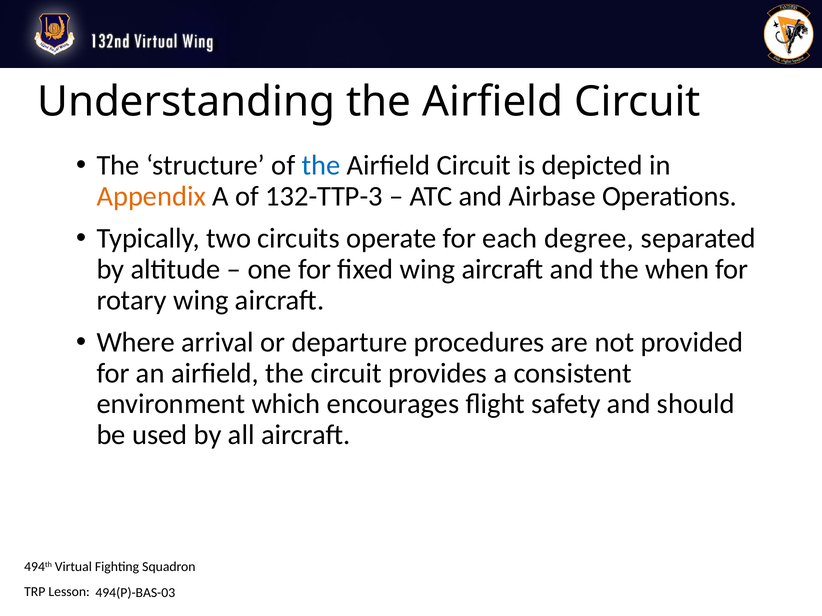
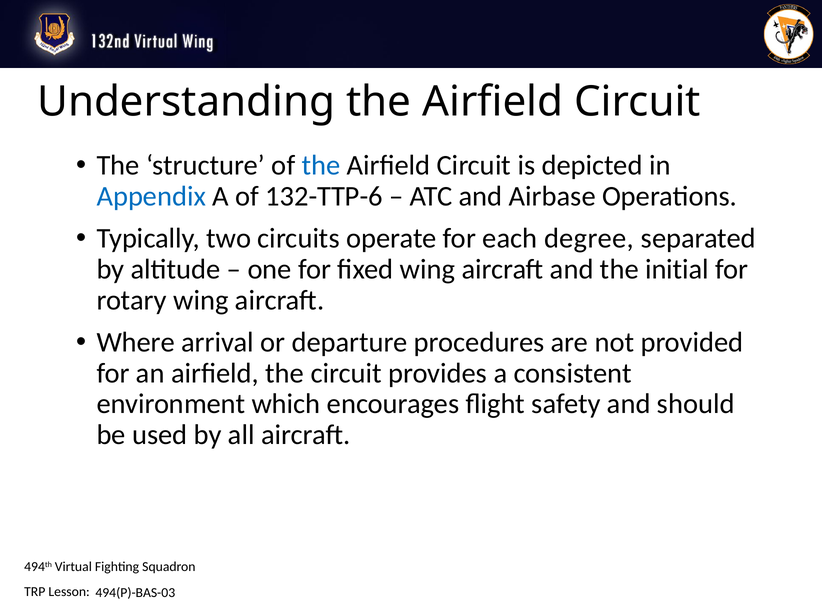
Appendix colour: orange -> blue
132-TTP-3: 132-TTP-3 -> 132-TTP-6
when: when -> initial
